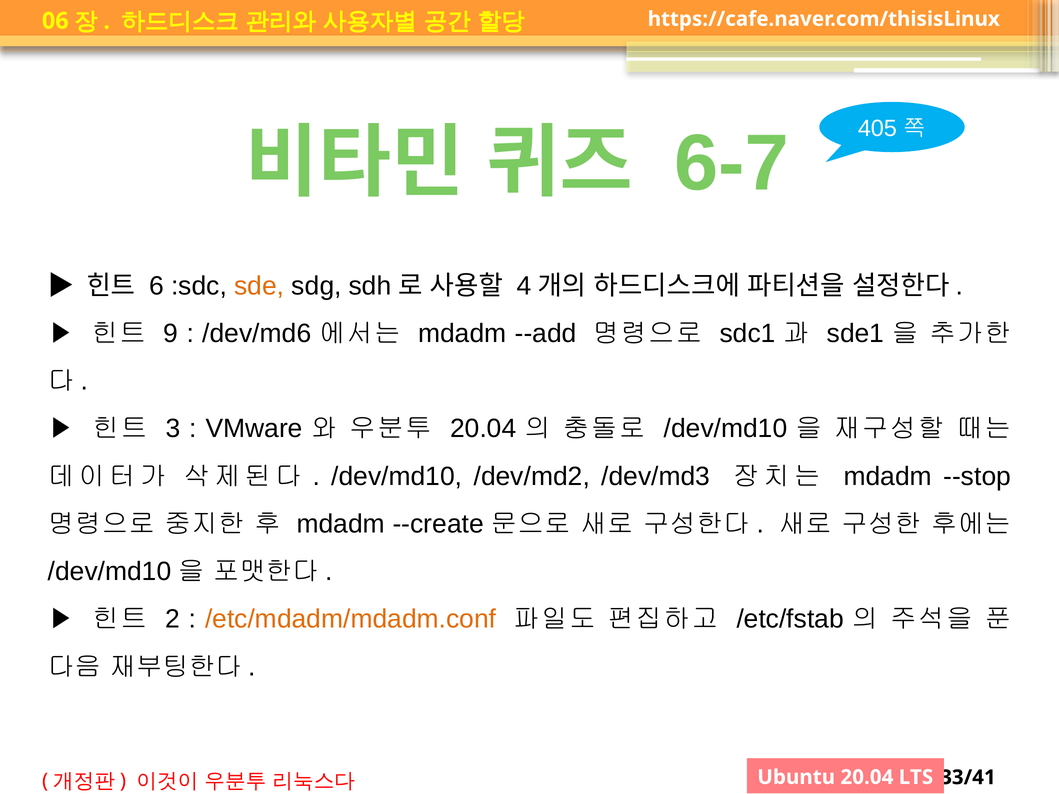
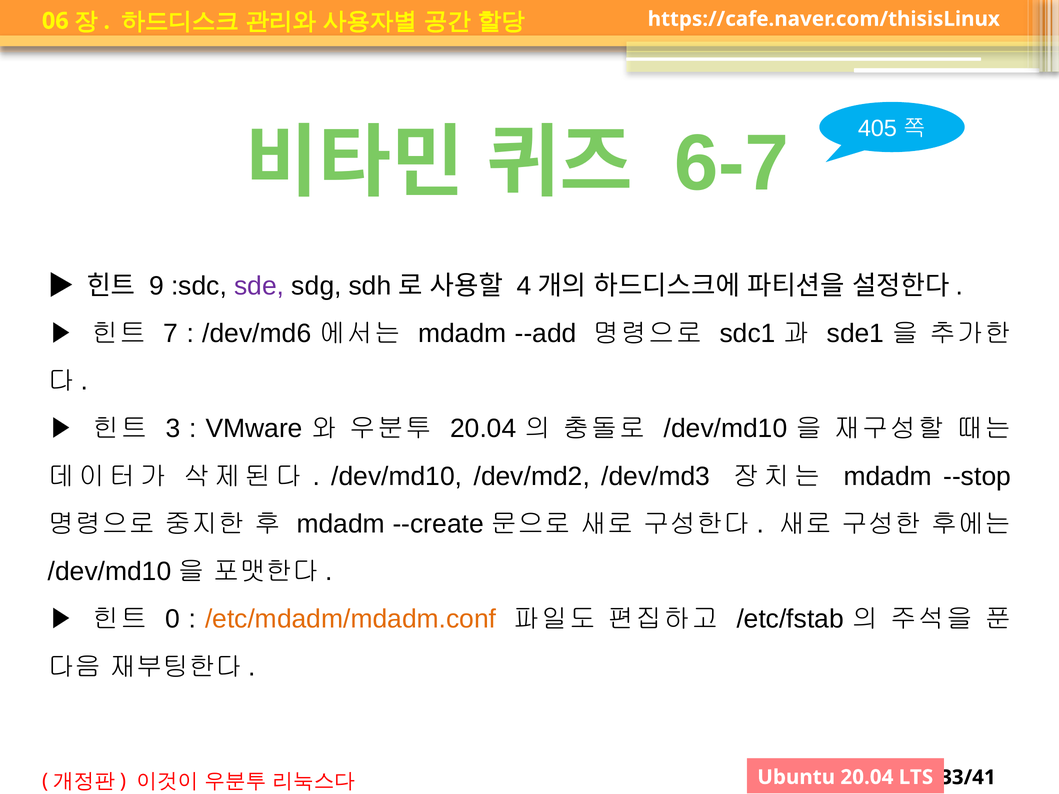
6: 6 -> 9
sde colour: orange -> purple
9: 9 -> 7
2: 2 -> 0
